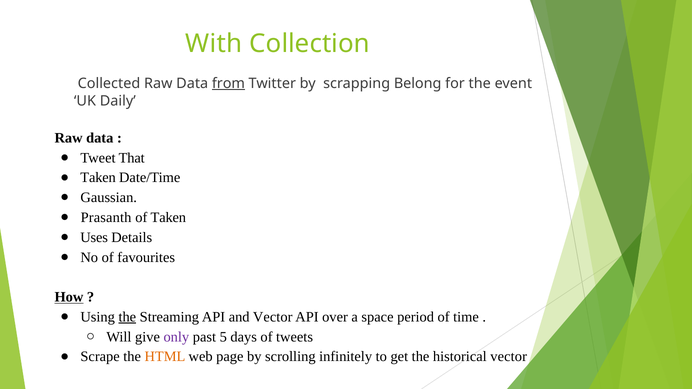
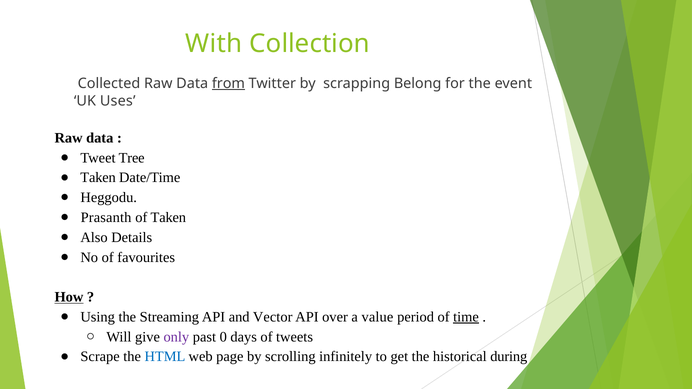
Daily: Daily -> Uses
That: That -> Tree
Gaussian: Gaussian -> Heggodu
Uses: Uses -> Also
the at (127, 317) underline: present -> none
space: space -> value
time underline: none -> present
5: 5 -> 0
HTML colour: orange -> blue
historical vector: vector -> during
